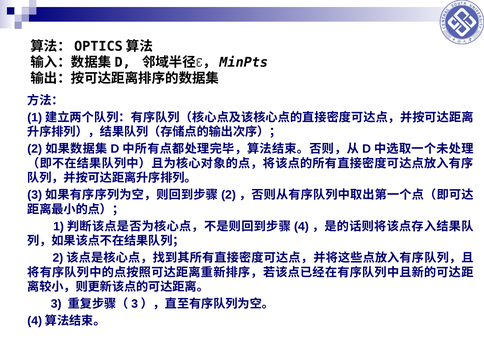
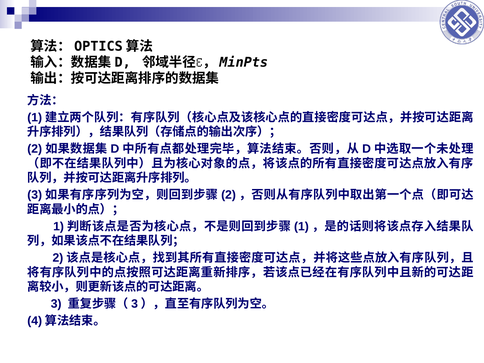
4 at (301, 226): 4 -> 1
